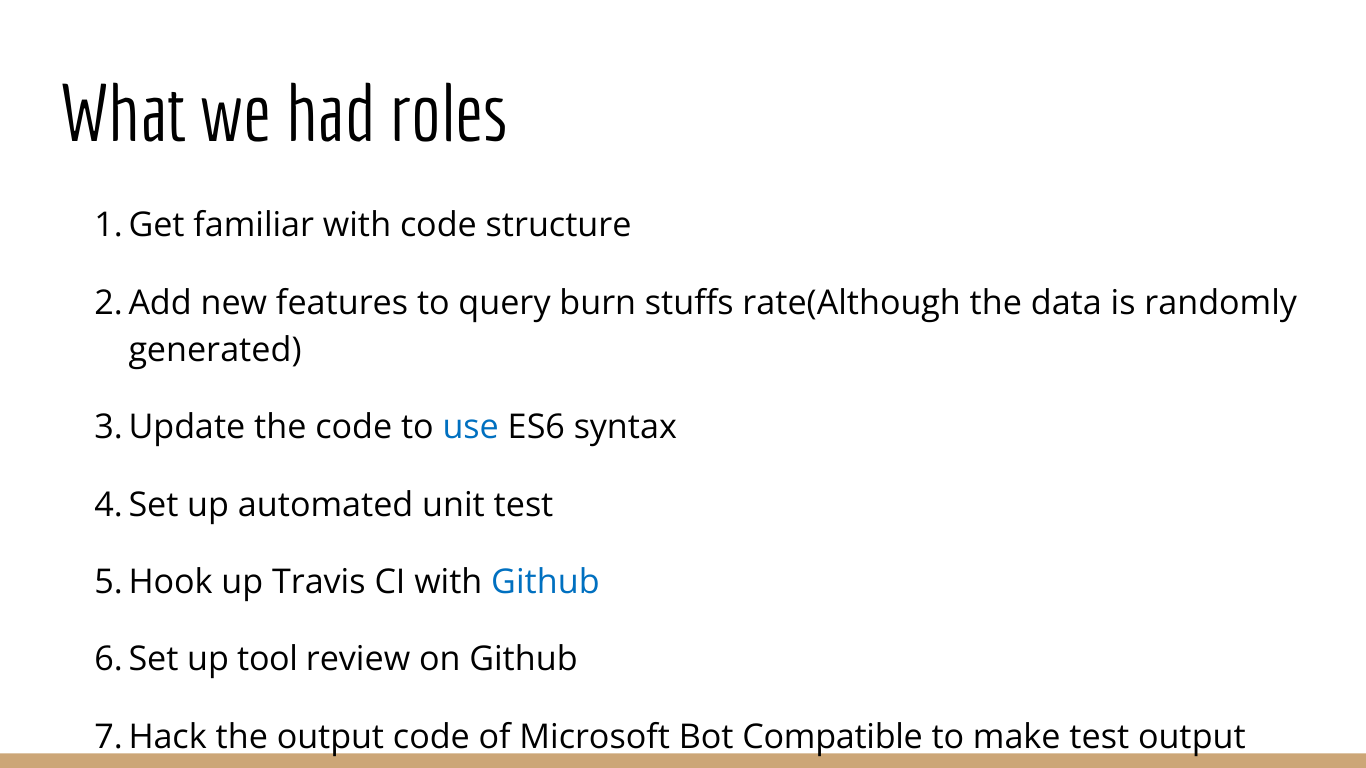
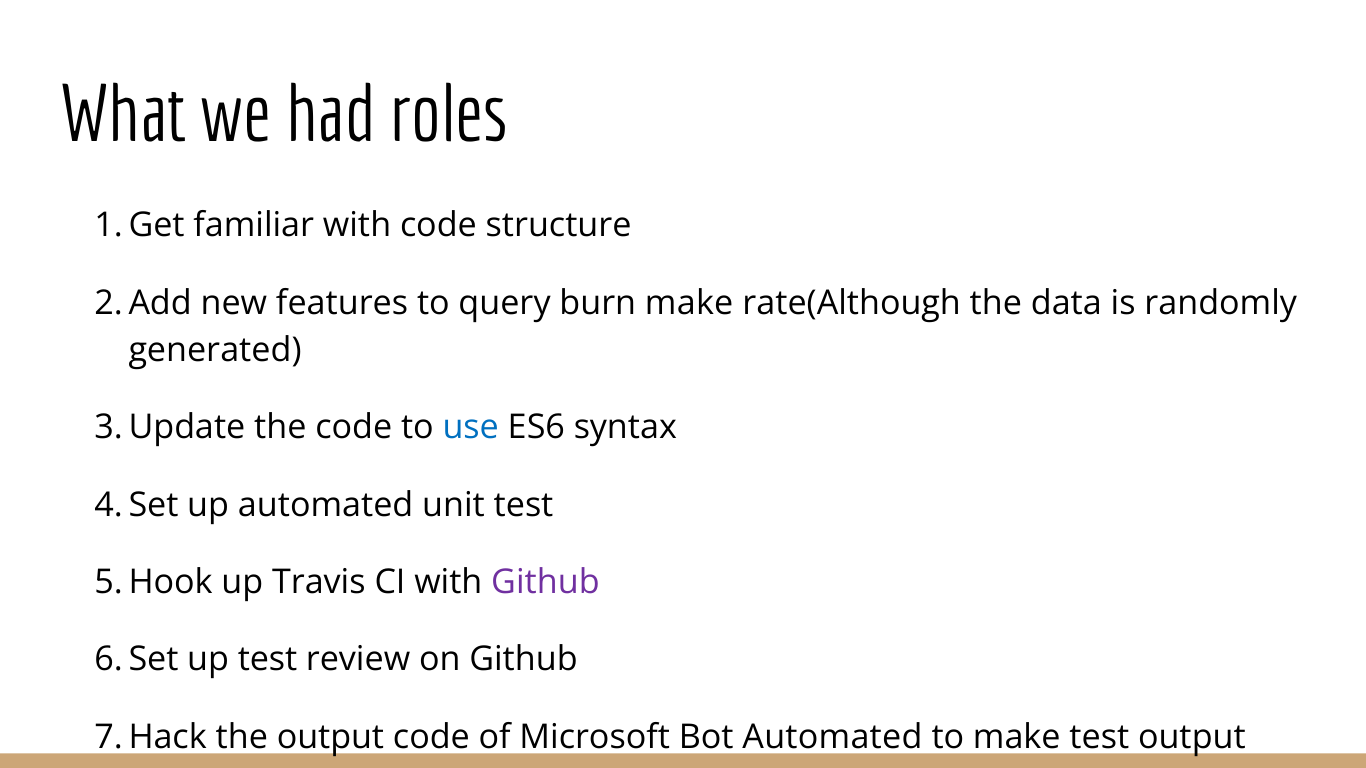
burn stuffs: stuffs -> make
Github at (545, 583) colour: blue -> purple
up tool: tool -> test
Bot Compatible: Compatible -> Automated
